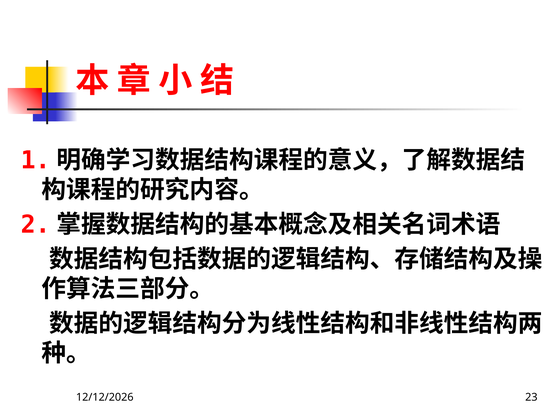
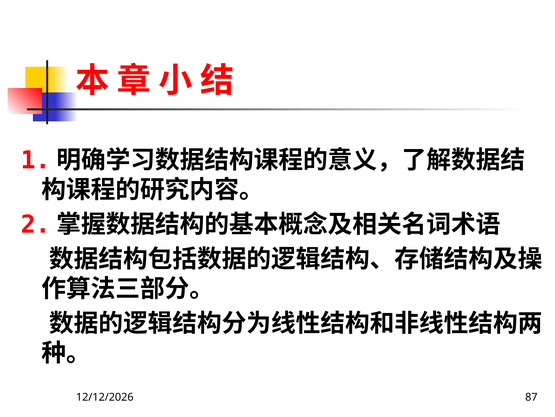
23: 23 -> 87
